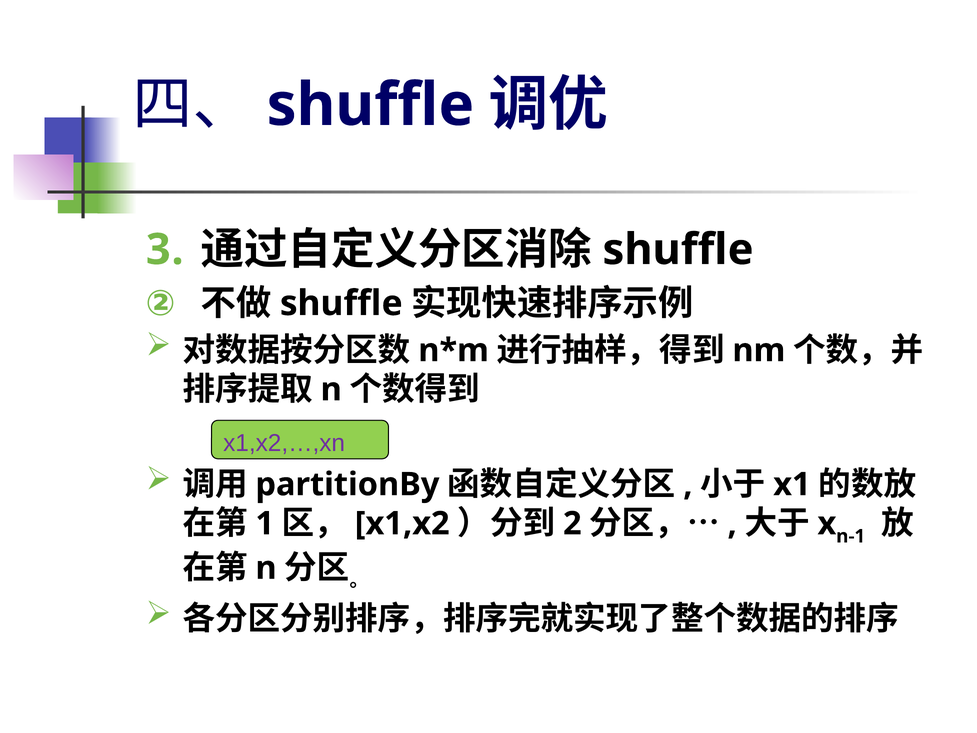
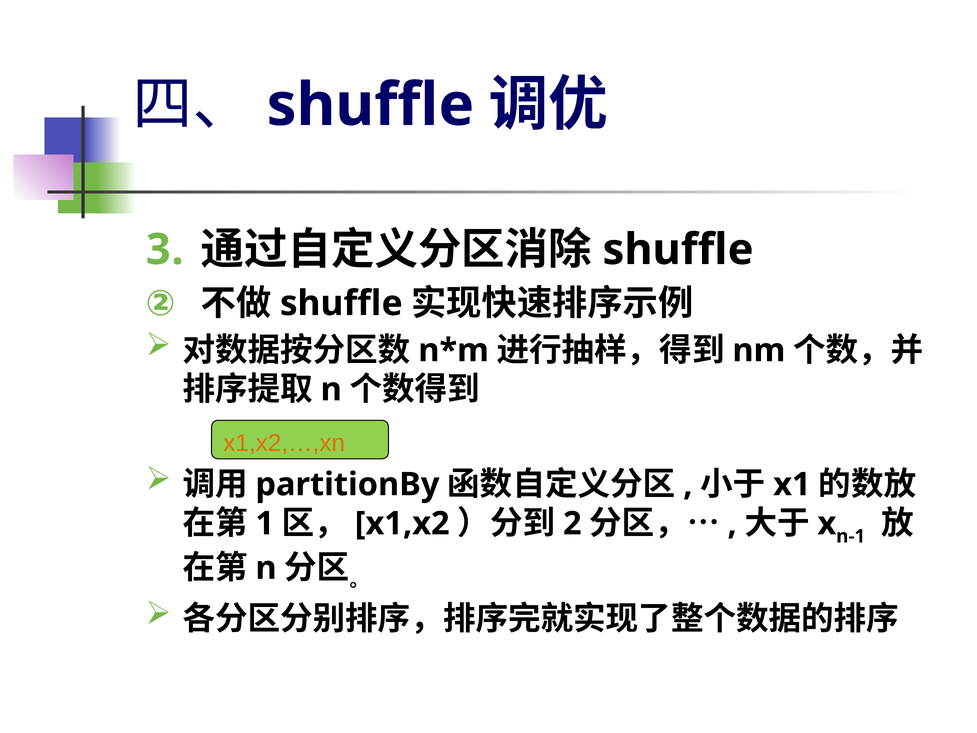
x1,x2,…,xn colour: purple -> orange
